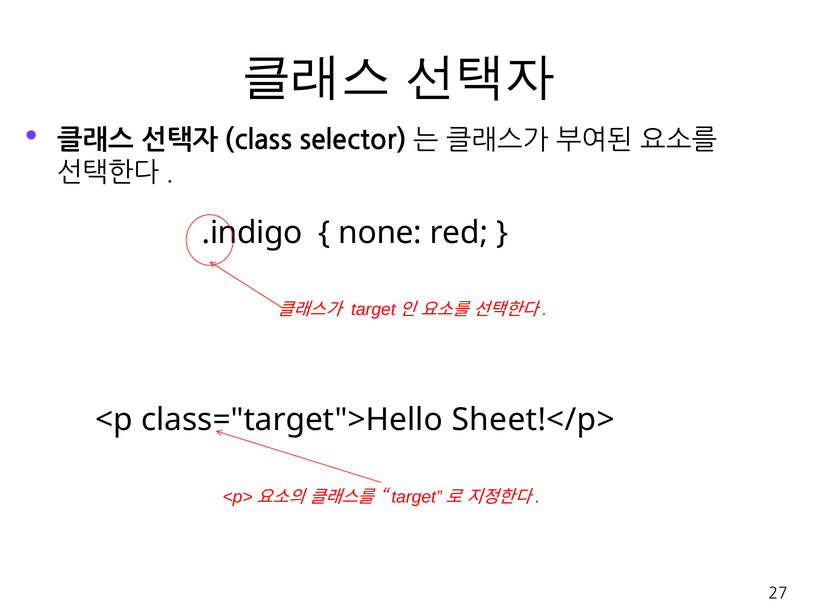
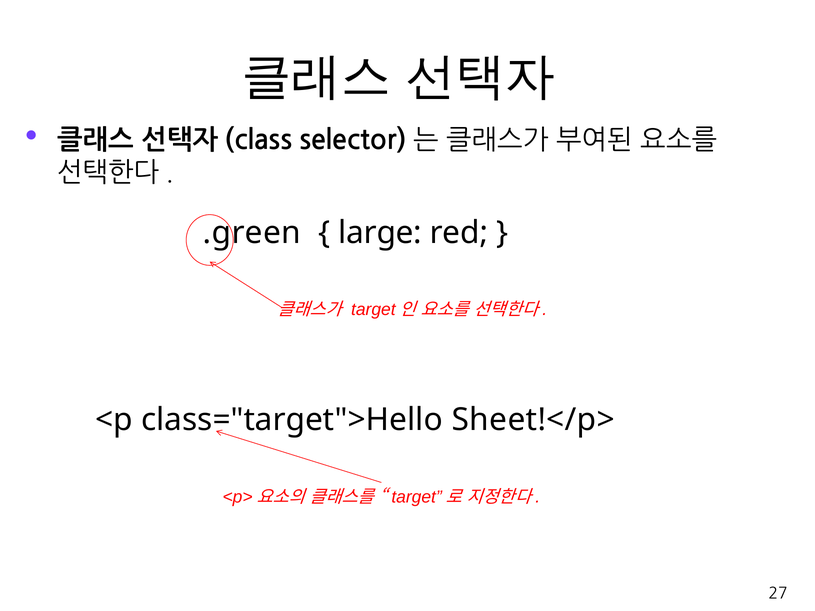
.indigo: .indigo -> .green
none: none -> large
